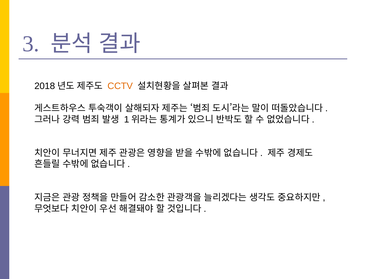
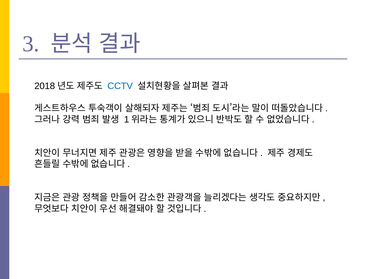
CCTV colour: orange -> blue
